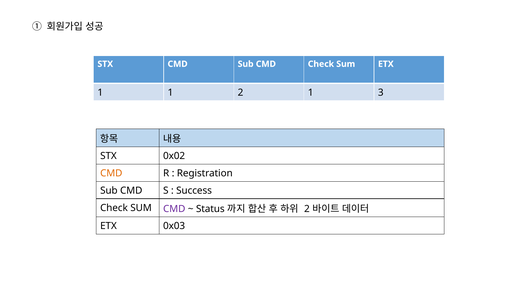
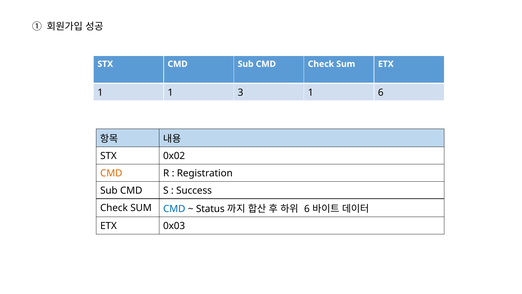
1 2: 2 -> 3
1 3: 3 -> 6
CMD at (174, 209) colour: purple -> blue
2 at (307, 209): 2 -> 6
